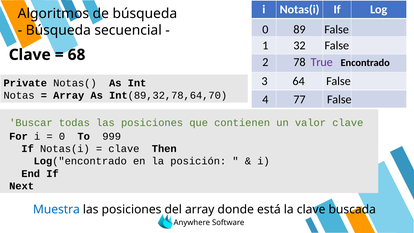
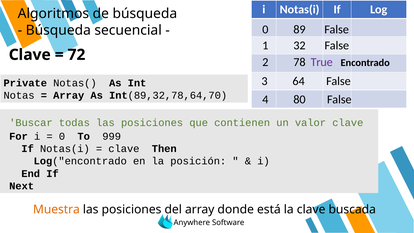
68: 68 -> 72
77: 77 -> 80
Muestra colour: blue -> orange
